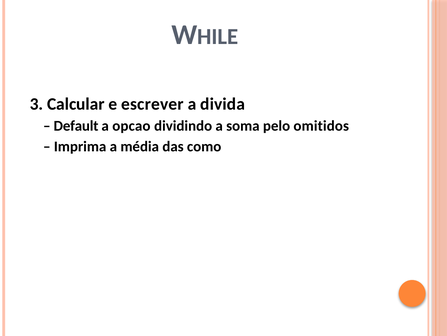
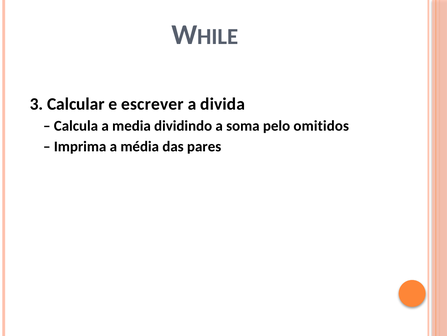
Default: Default -> Calcula
opcao: opcao -> media
como: como -> pares
